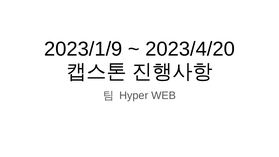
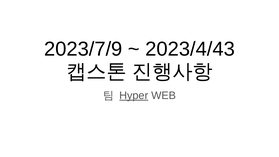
2023/1/9: 2023/1/9 -> 2023/7/9
2023/4/20: 2023/4/20 -> 2023/4/43
Hyper underline: none -> present
